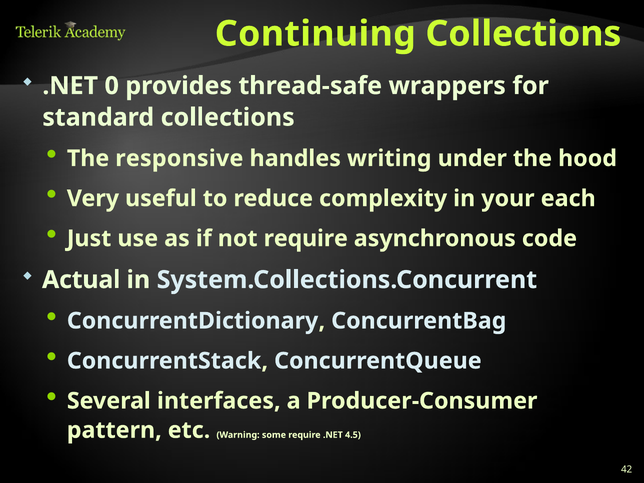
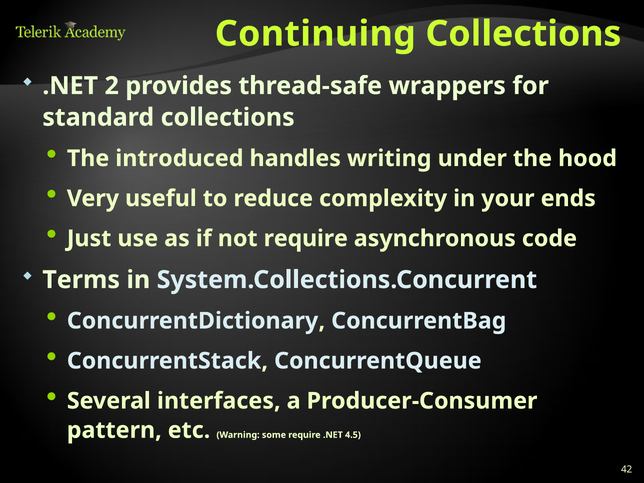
0: 0 -> 2
responsive: responsive -> introduced
each: each -> ends
Actual: Actual -> Terms
